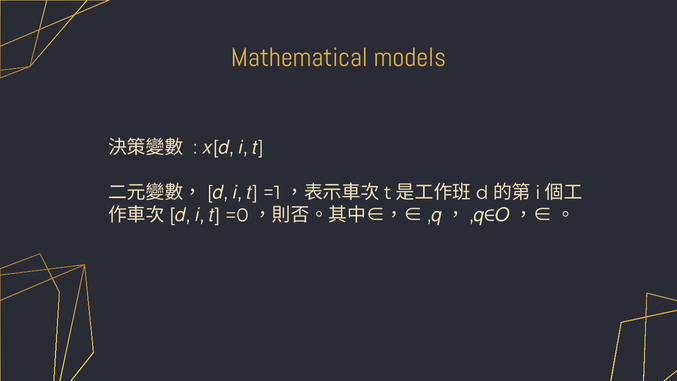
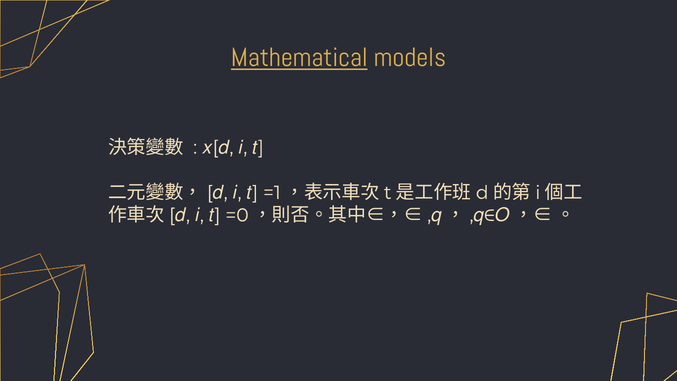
Mathematical underline: none -> present
